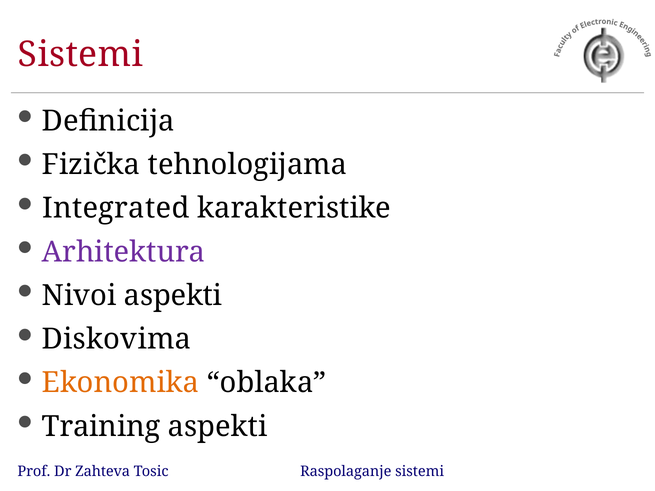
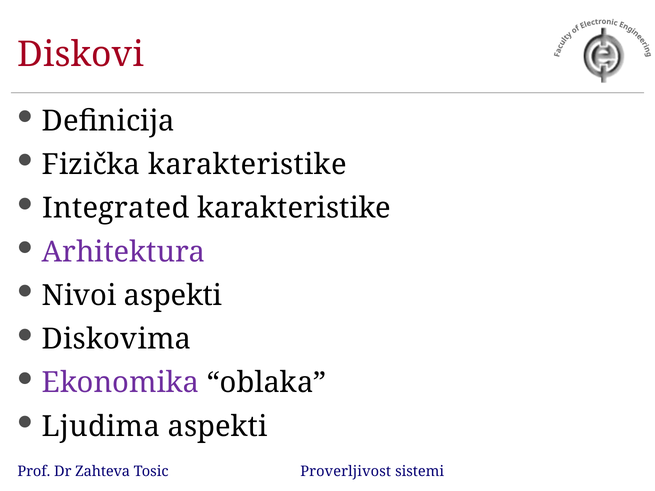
Sistemi at (80, 54): Sistemi -> Diskovi
Fizička tehnologijama: tehnologijama -> karakteristike
Ekonomika colour: orange -> purple
Training: Training -> Ljudima
Raspolaganje: Raspolaganje -> Proverljivost
